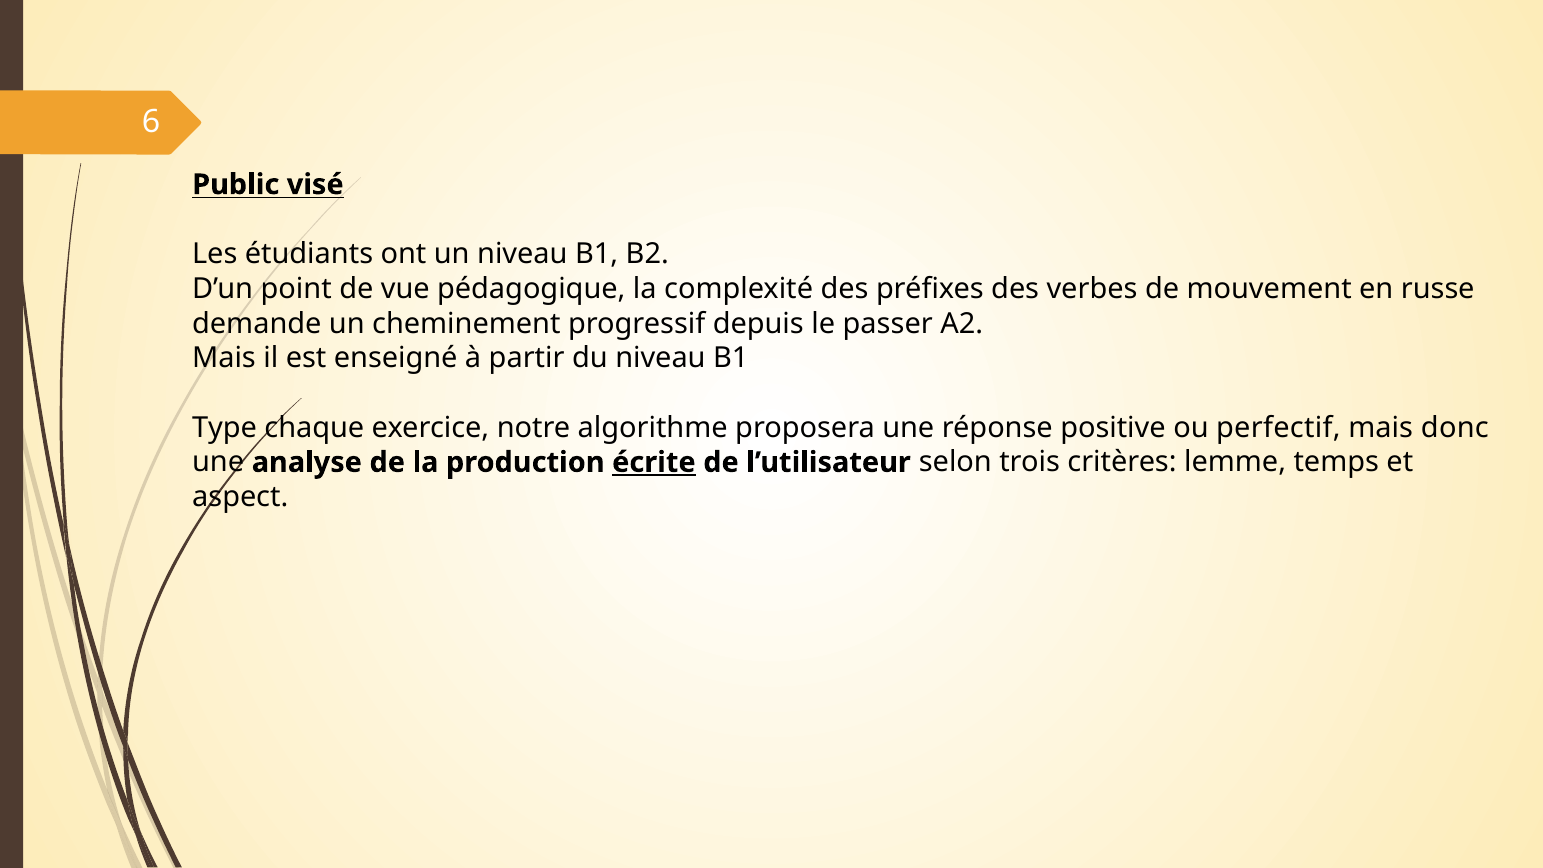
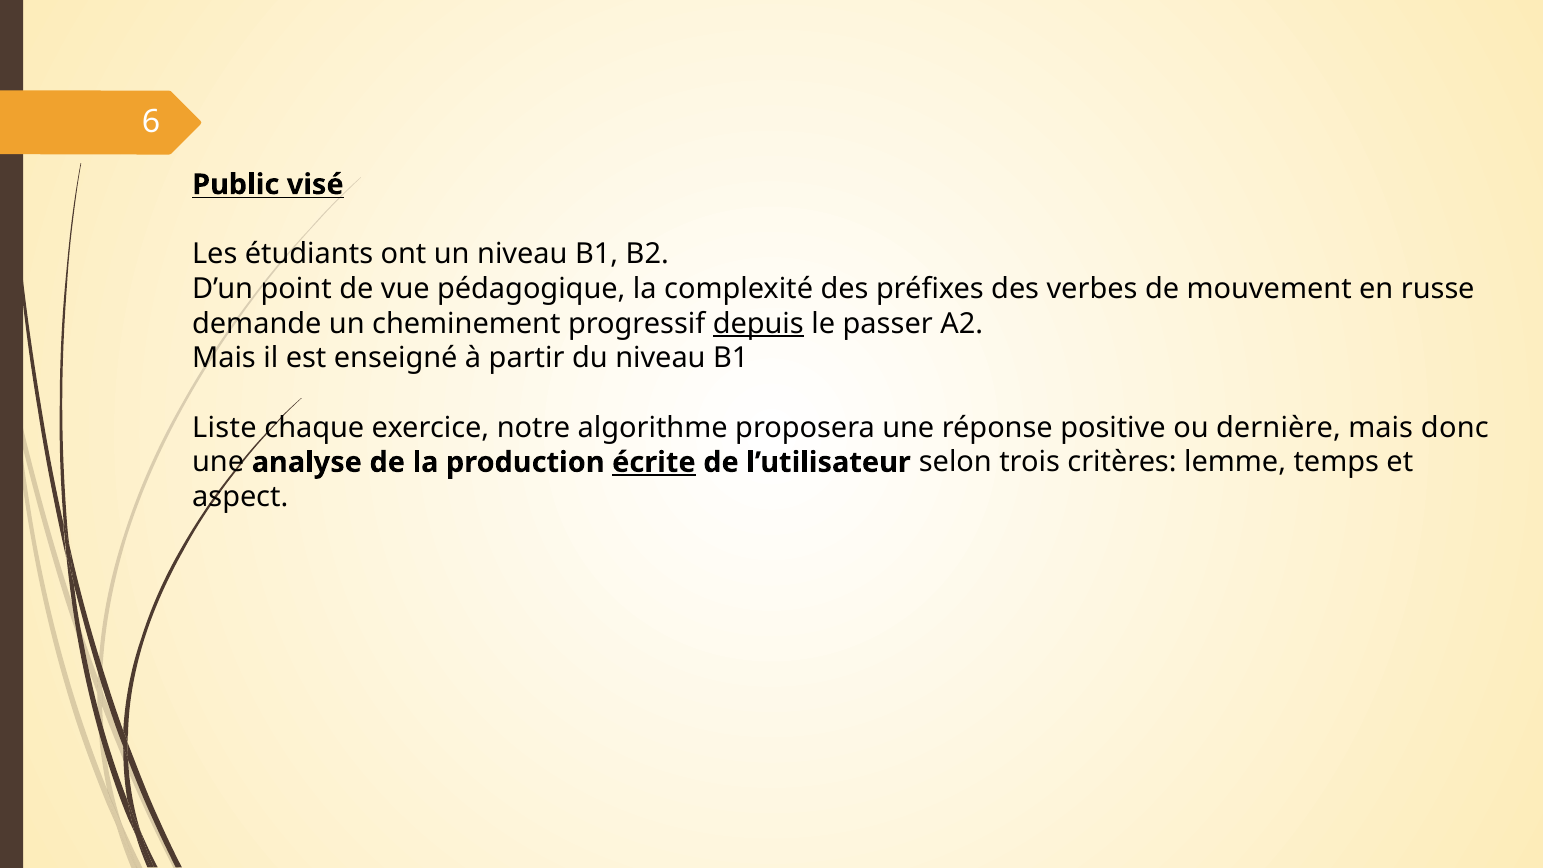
depuis underline: none -> present
Type: Type -> Liste
perfectif: perfectif -> dernière
